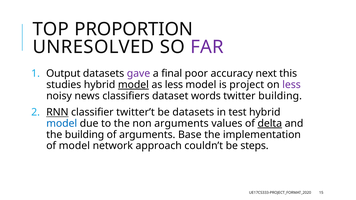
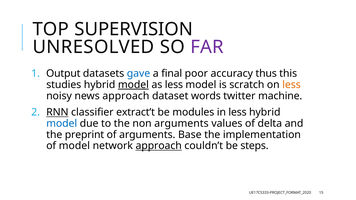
PROPORTION: PROPORTION -> SUPERVISION
gave colour: purple -> blue
next: next -> thus
project: project -> scratch
less at (292, 85) colour: purple -> orange
news classifiers: classifiers -> approach
twitter building: building -> machine
twitter’t: twitter’t -> extract’t
be datasets: datasets -> modules
in test: test -> less
delta underline: present -> none
the building: building -> preprint
approach at (159, 146) underline: none -> present
